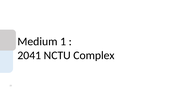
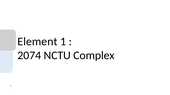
Medium: Medium -> Element
2041: 2041 -> 2074
